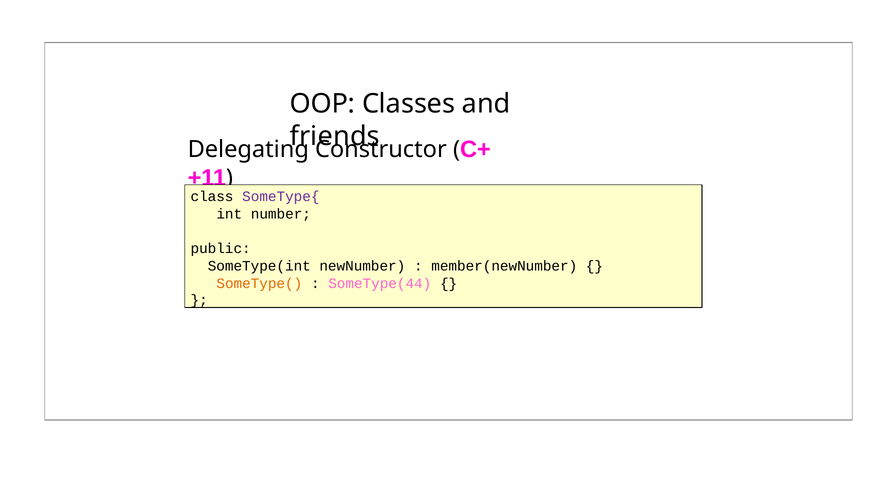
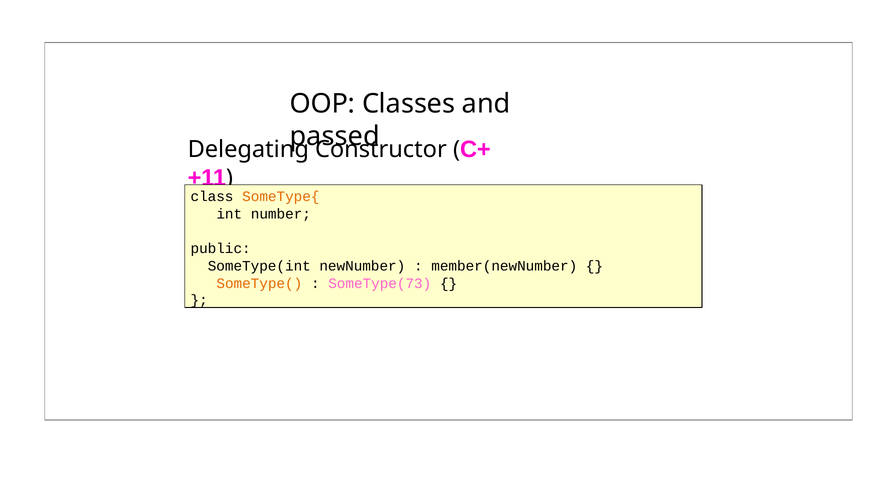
friends: friends -> passed
SomeType{ colour: purple -> orange
SomeType(44: SomeType(44 -> SomeType(73
